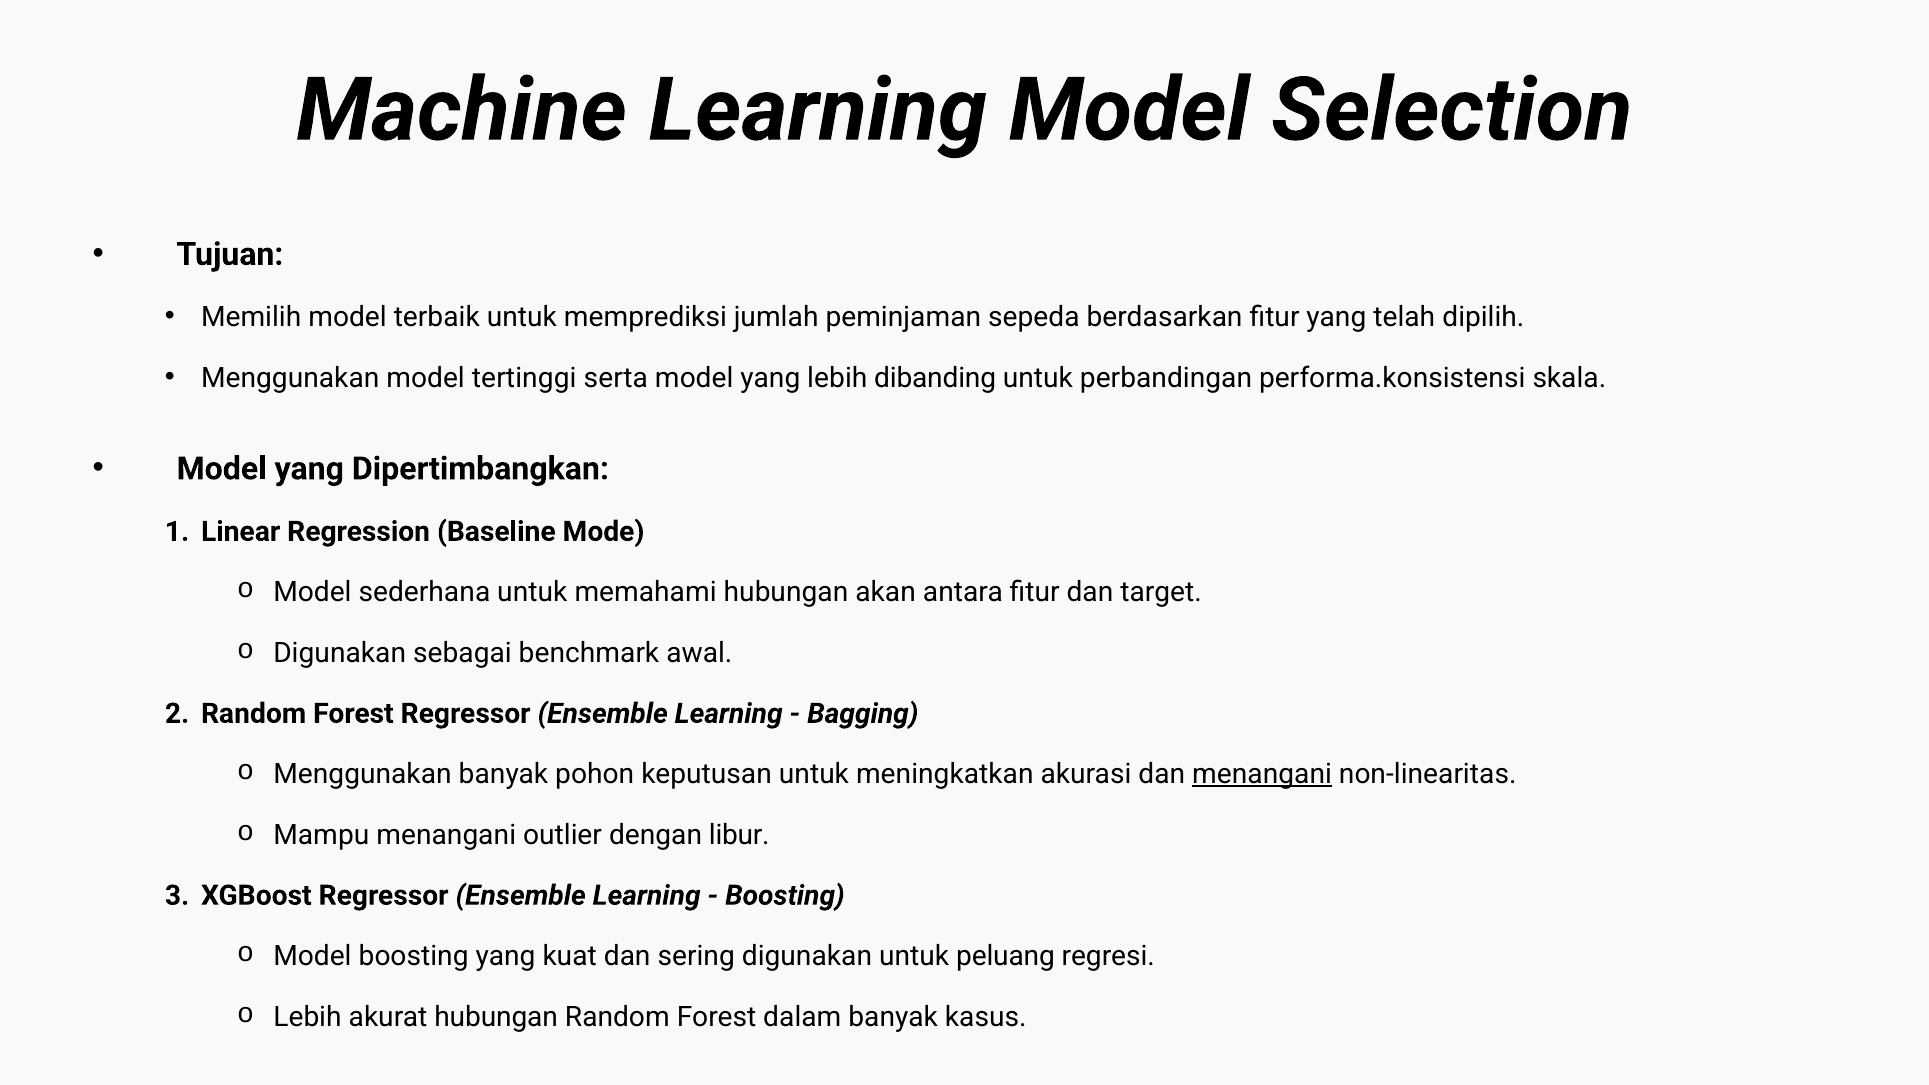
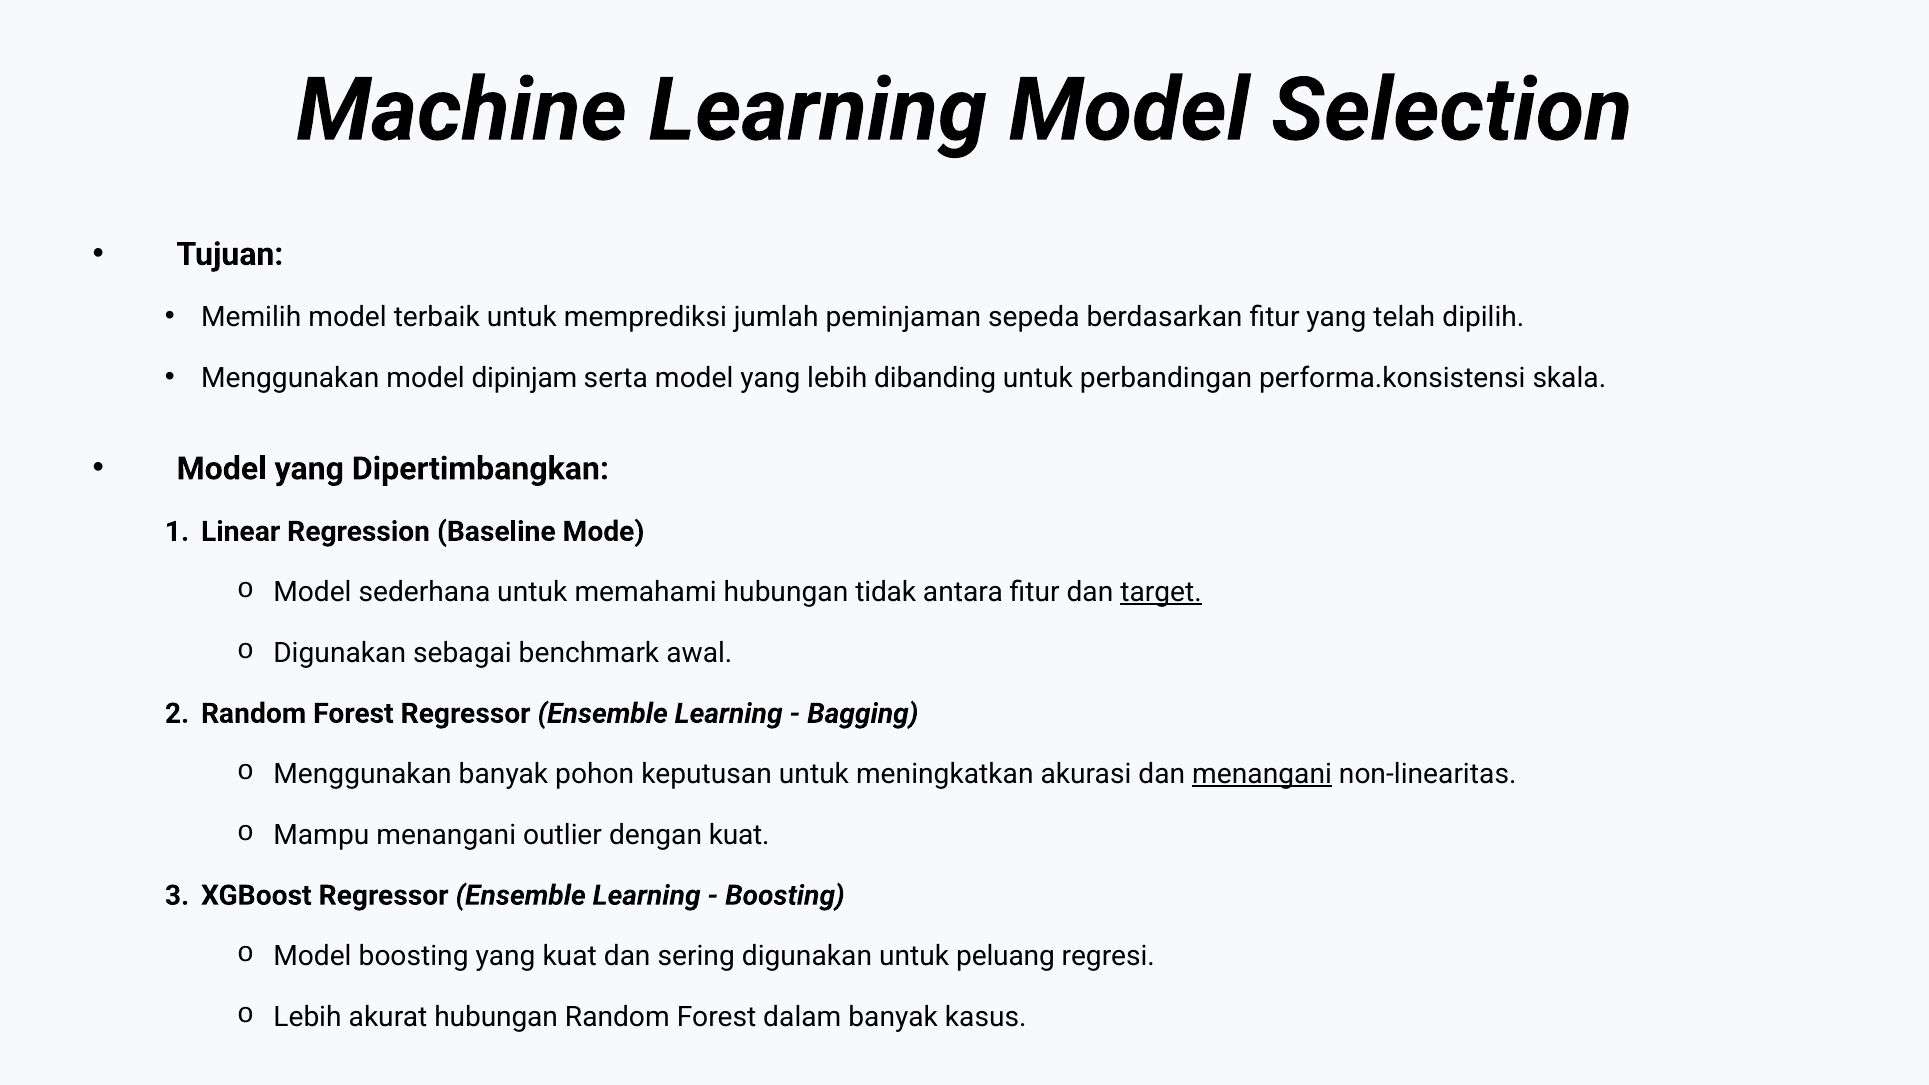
tertinggi: tertinggi -> dipinjam
akan: akan -> tidak
target underline: none -> present
dengan libur: libur -> kuat
